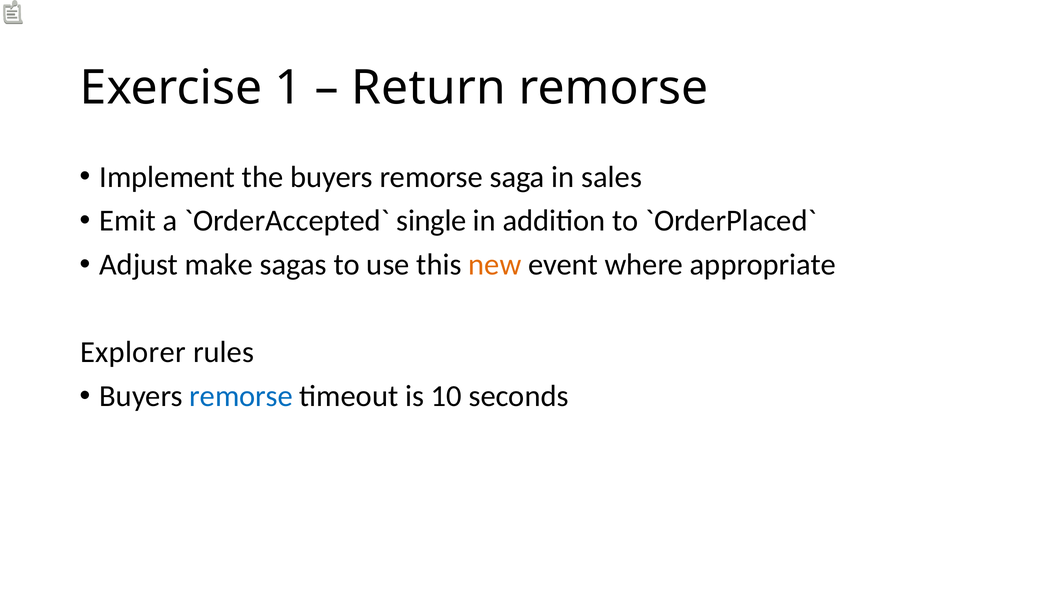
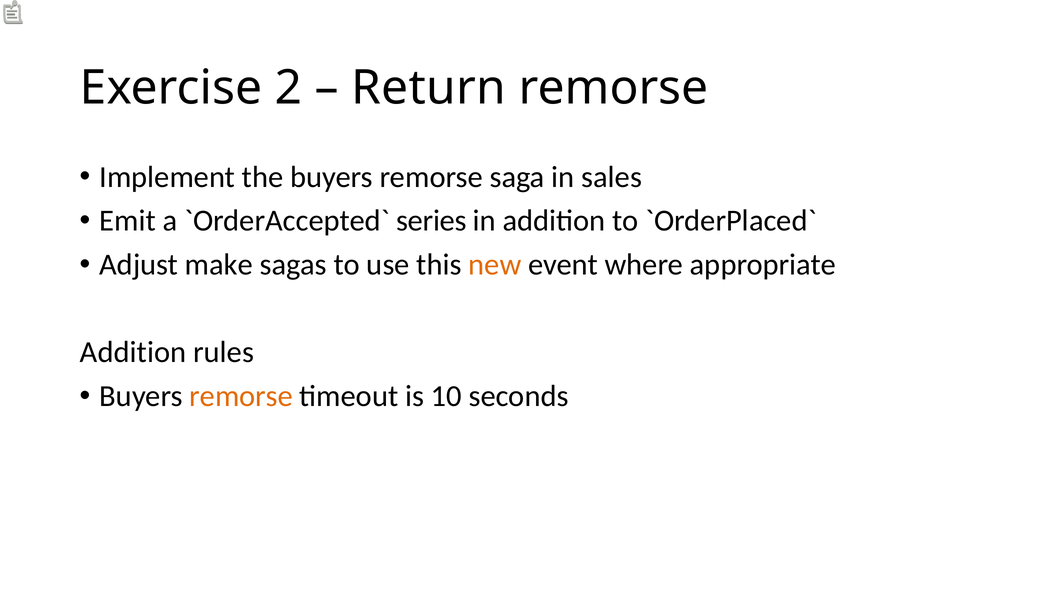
1: 1 -> 2
single: single -> series
Explorer at (133, 352): Explorer -> Addition
remorse at (241, 396) colour: blue -> orange
